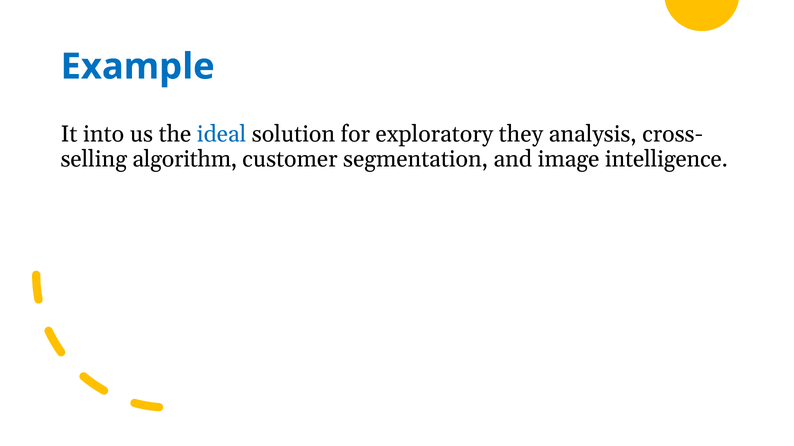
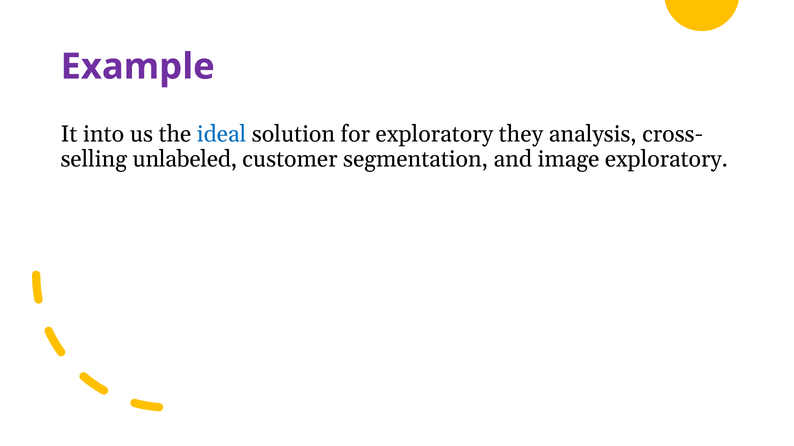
Example colour: blue -> purple
algorithm: algorithm -> unlabeled
image intelligence: intelligence -> exploratory
